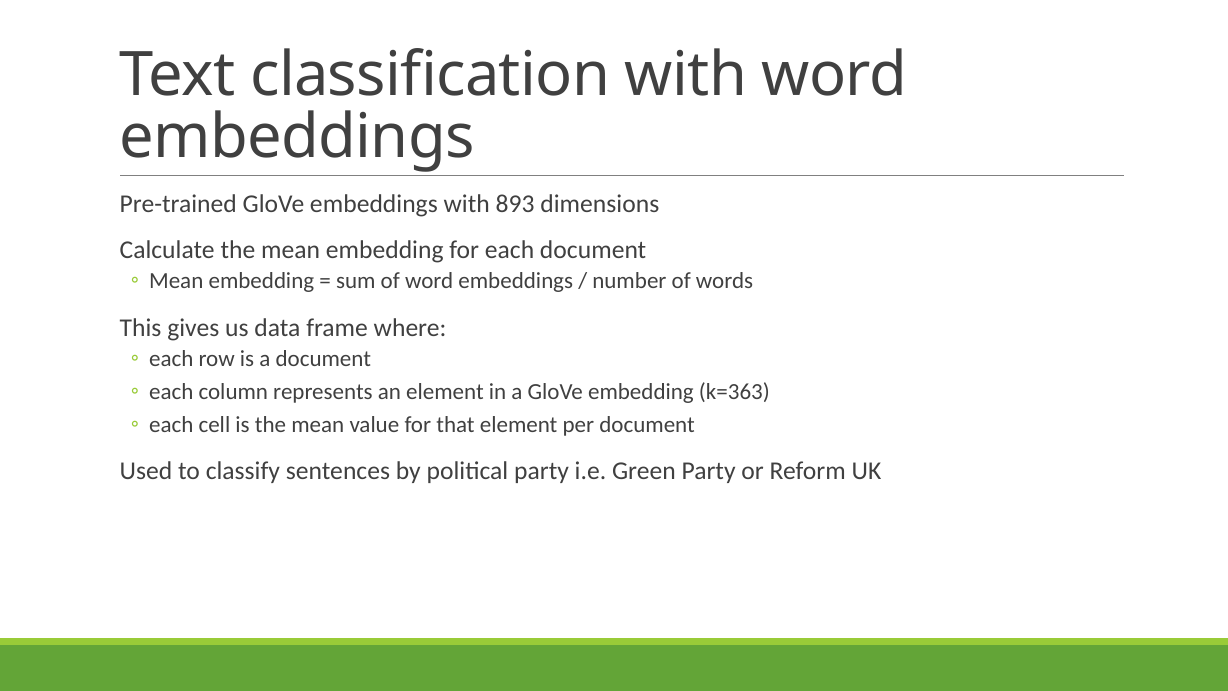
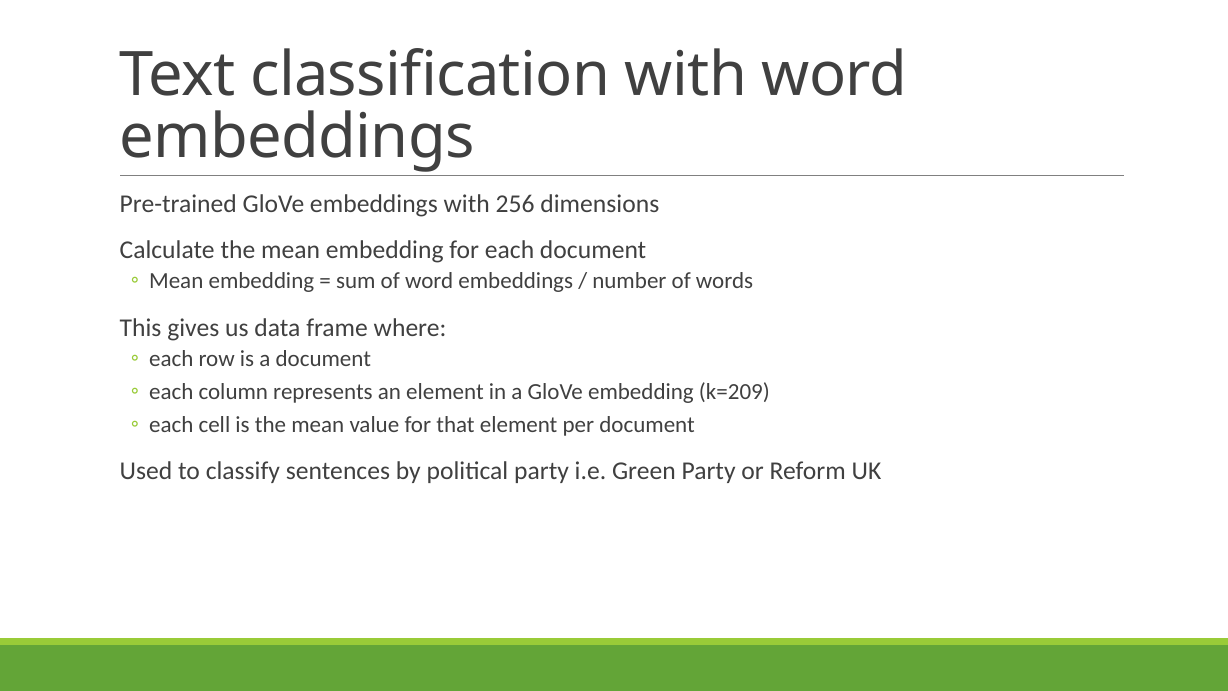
893: 893 -> 256
k=363: k=363 -> k=209
